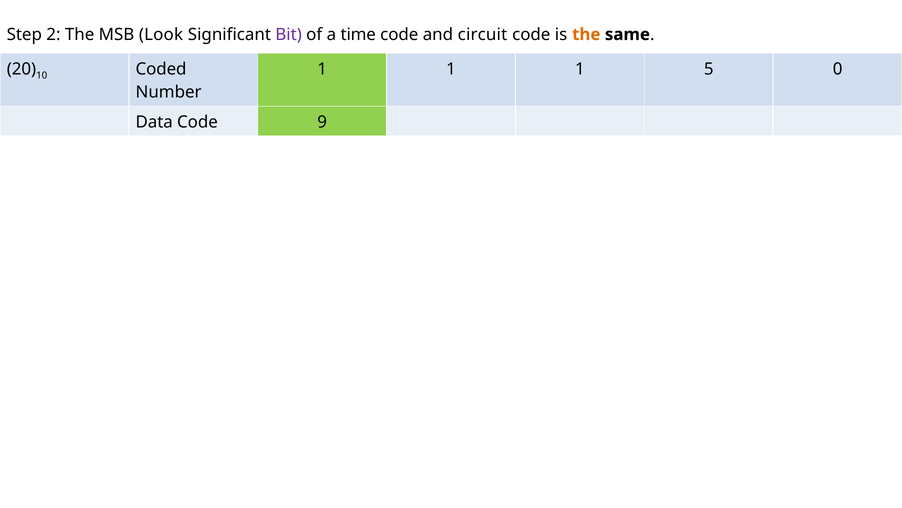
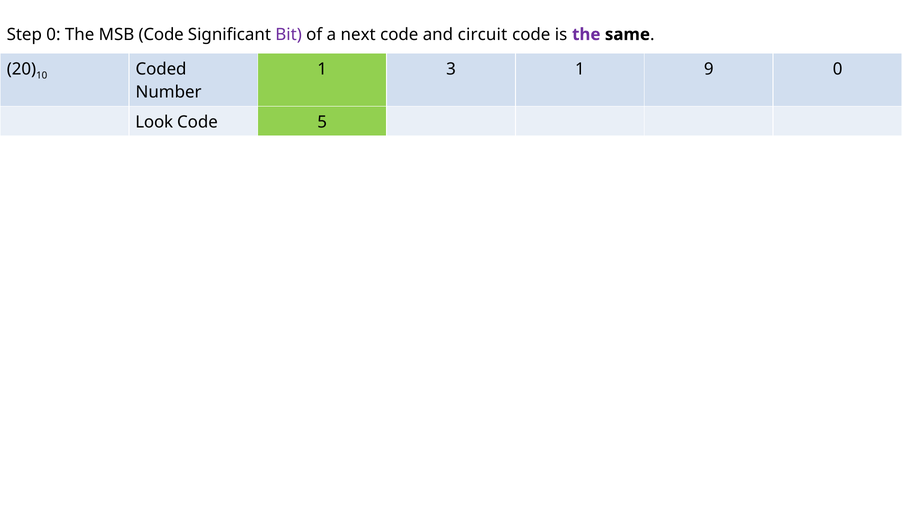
Step 2: 2 -> 0
MSB Look: Look -> Code
time: time -> next
the at (586, 34) colour: orange -> purple
1 at (451, 69): 1 -> 3
5: 5 -> 9
Data: Data -> Look
9: 9 -> 5
